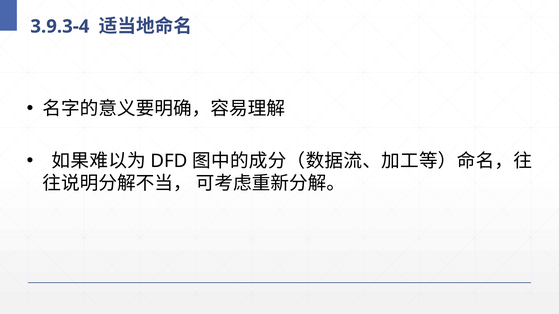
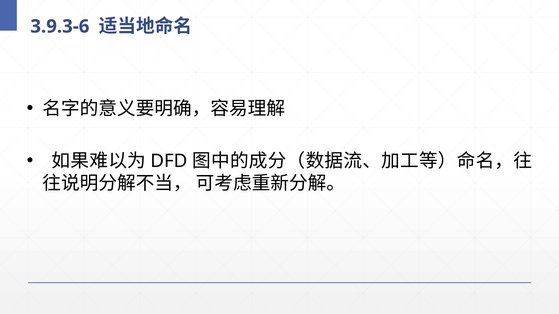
3.9.3-4: 3.9.3-4 -> 3.9.3-6
